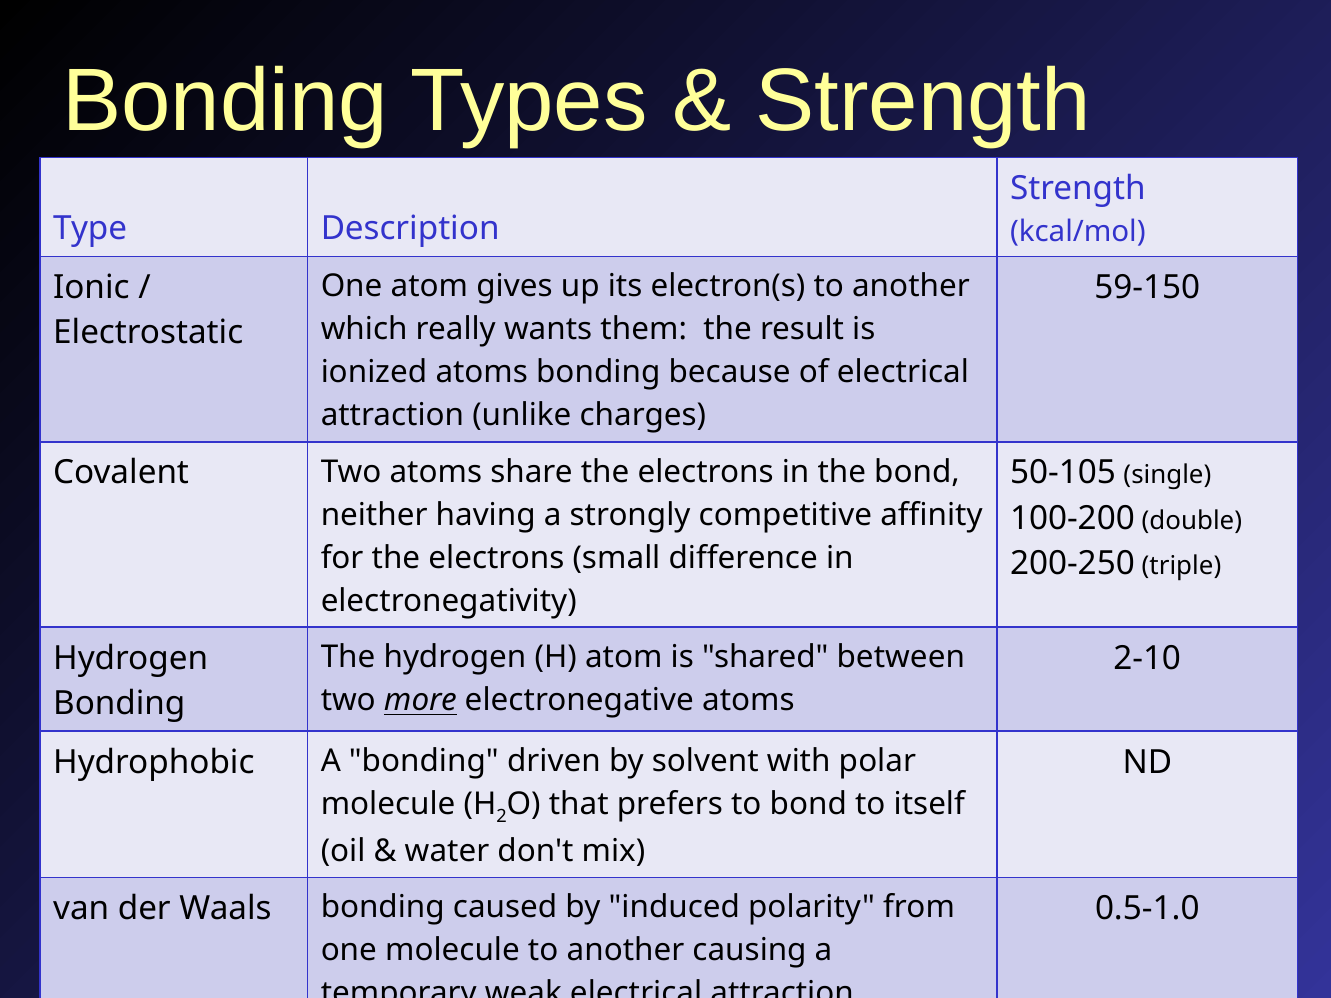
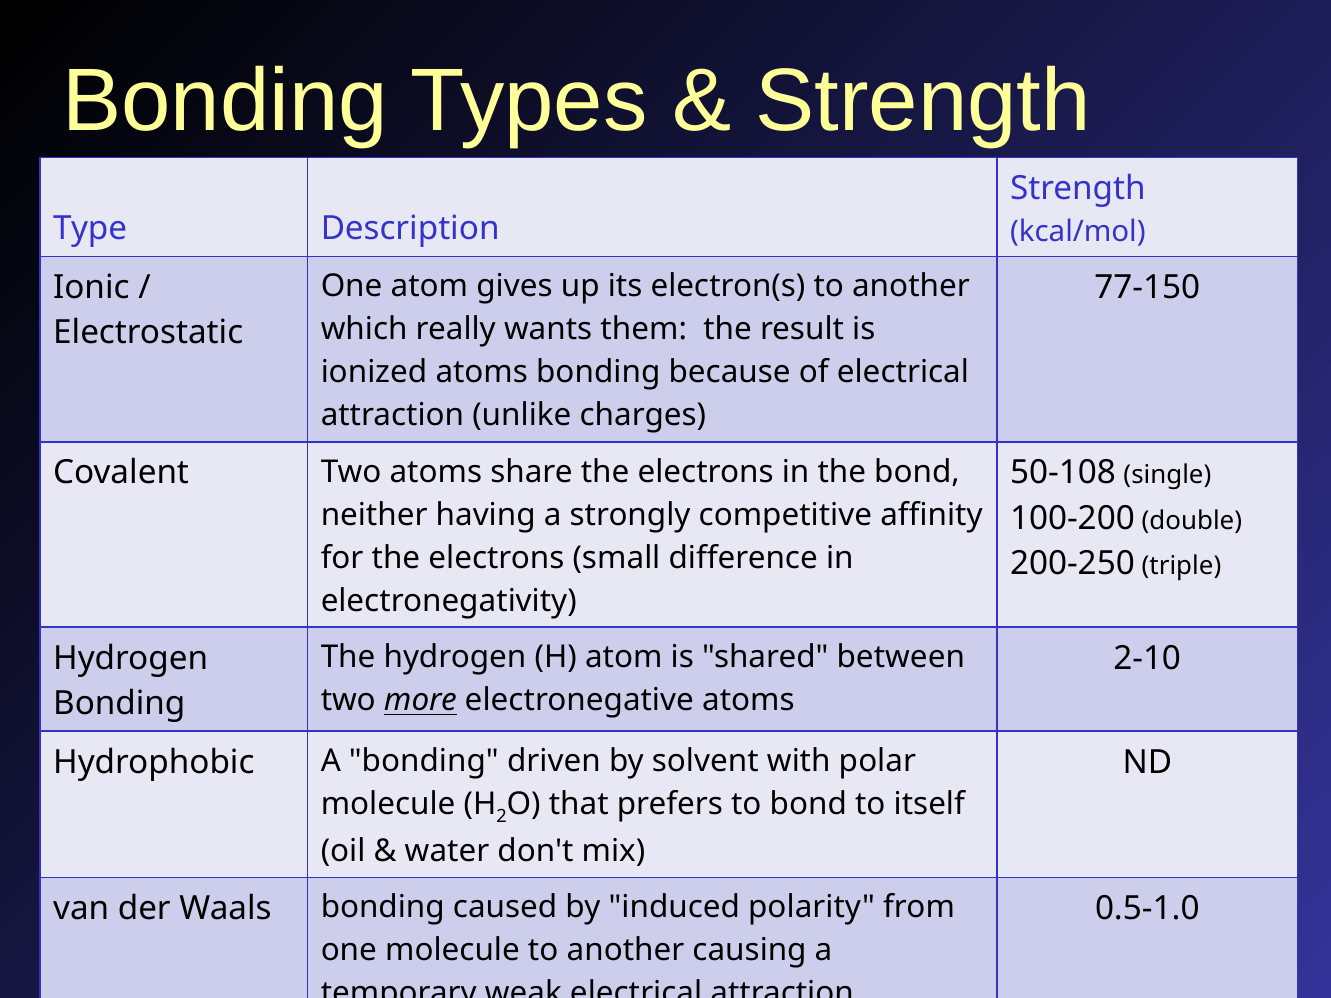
59-150: 59-150 -> 77-150
50-105: 50-105 -> 50-108
